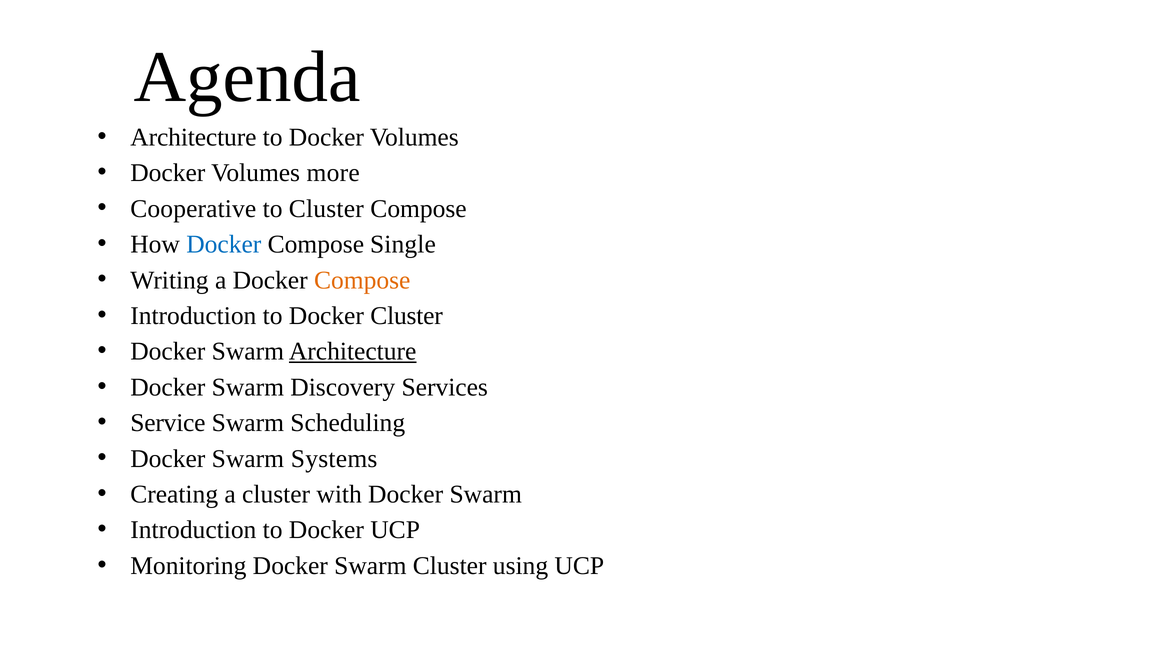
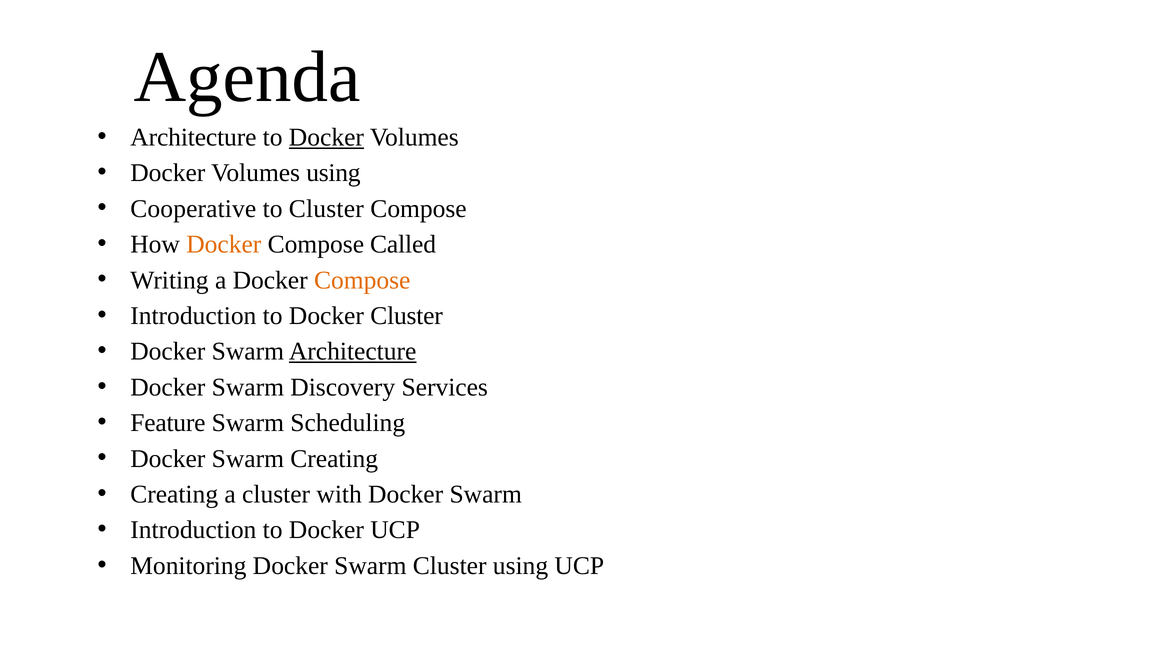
Docker at (326, 137) underline: none -> present
Volumes more: more -> using
Docker at (224, 245) colour: blue -> orange
Single: Single -> Called
Service: Service -> Feature
Swarm Systems: Systems -> Creating
